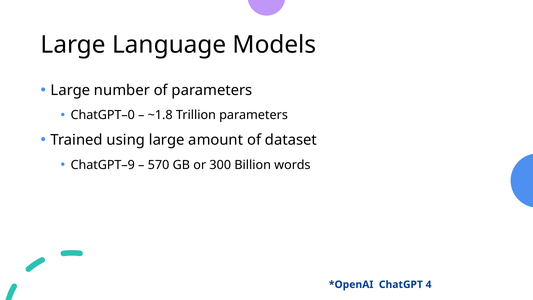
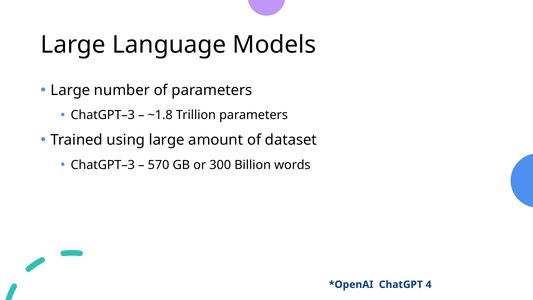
ChatGPT–0 at (103, 115): ChatGPT–0 -> ChatGPT–3
ChatGPT–9 at (103, 165): ChatGPT–9 -> ChatGPT–3
